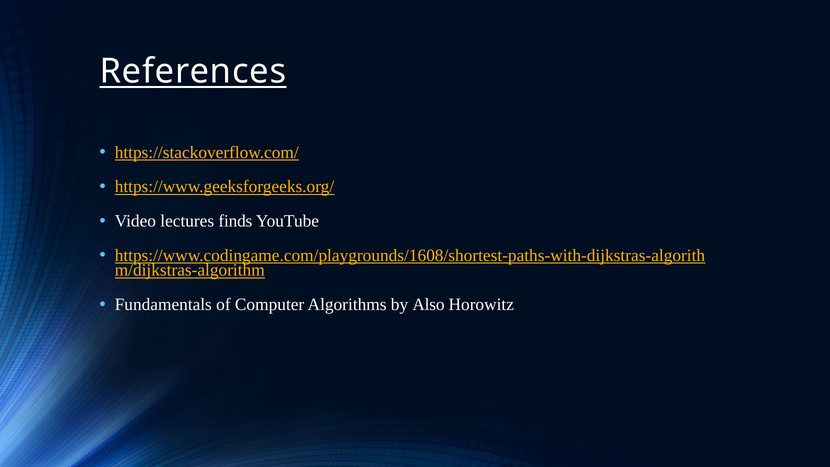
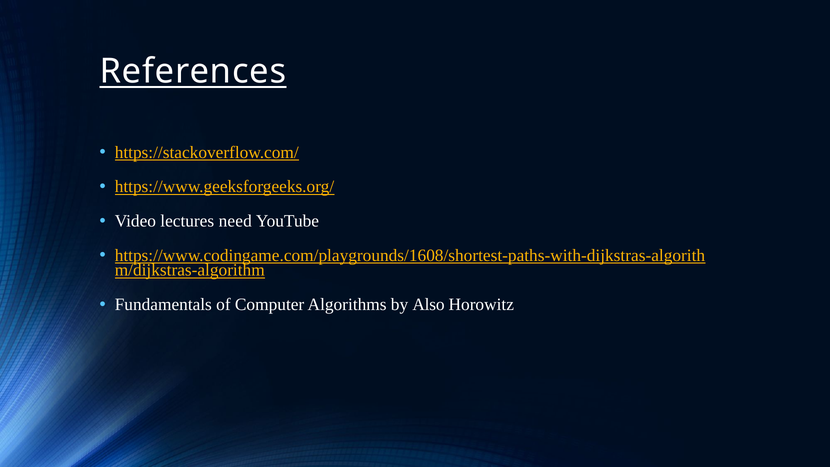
finds: finds -> need
